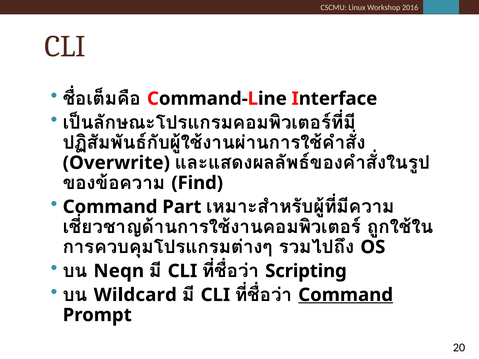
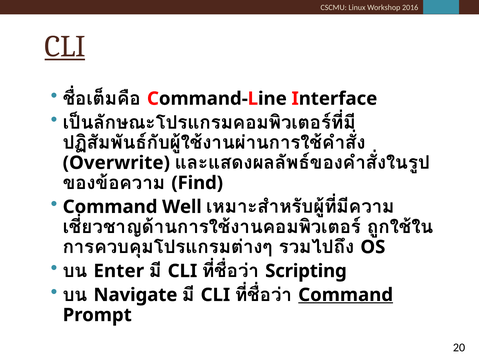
CLI at (65, 46) underline: none -> present
Part: Part -> Well
Neqn: Neqn -> Enter
Wildcard: Wildcard -> Navigate
